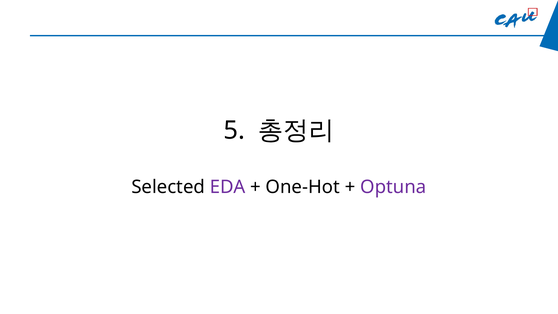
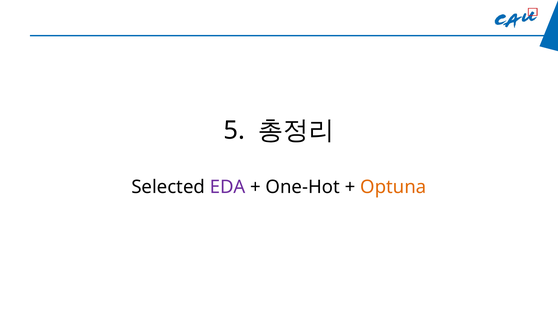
Optuna colour: purple -> orange
